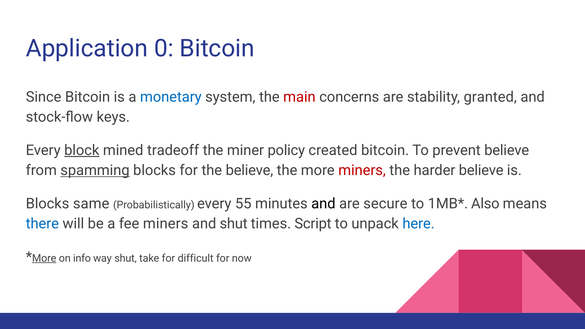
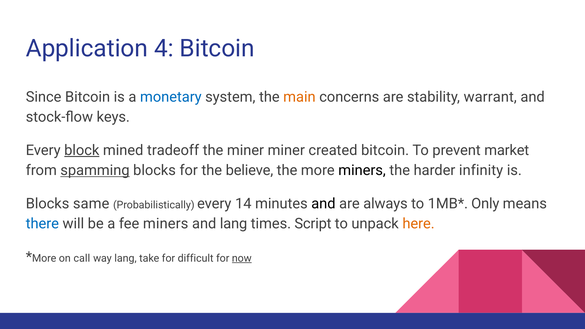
0: 0 -> 4
main colour: red -> orange
granted: granted -> warrant
miner policy: policy -> miner
prevent believe: believe -> market
miners at (362, 170) colour: red -> black
harder believe: believe -> infinity
55: 55 -> 14
secure: secure -> always
Also: Also -> Only
and shut: shut -> lang
here colour: blue -> orange
More at (44, 258) underline: present -> none
info: info -> call
way shut: shut -> lang
now underline: none -> present
